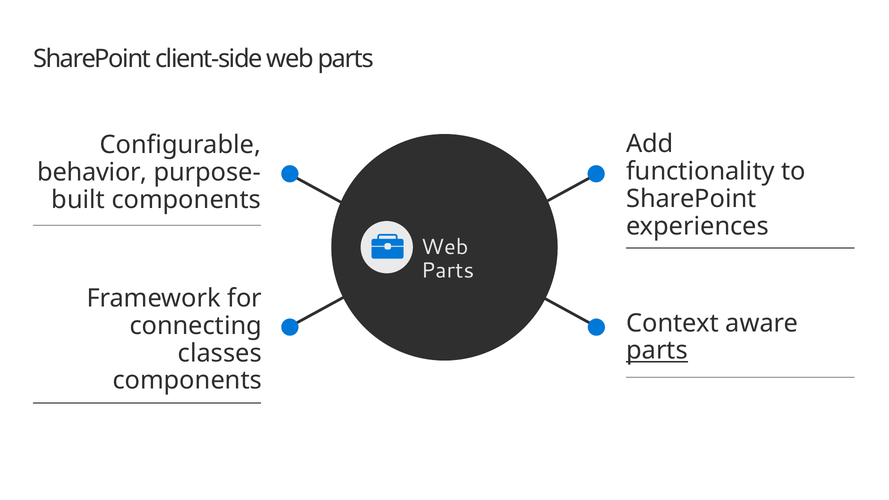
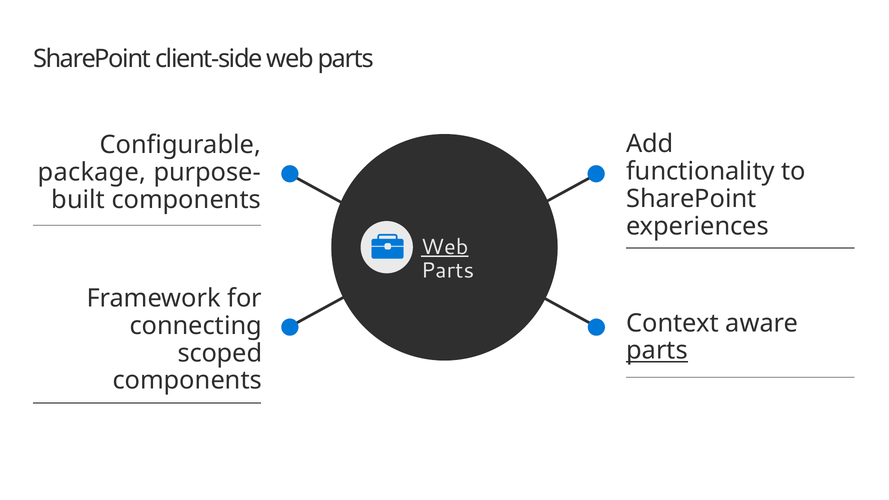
behavior: behavior -> package
Web at (445, 247) underline: none -> present
classes: classes -> scoped
